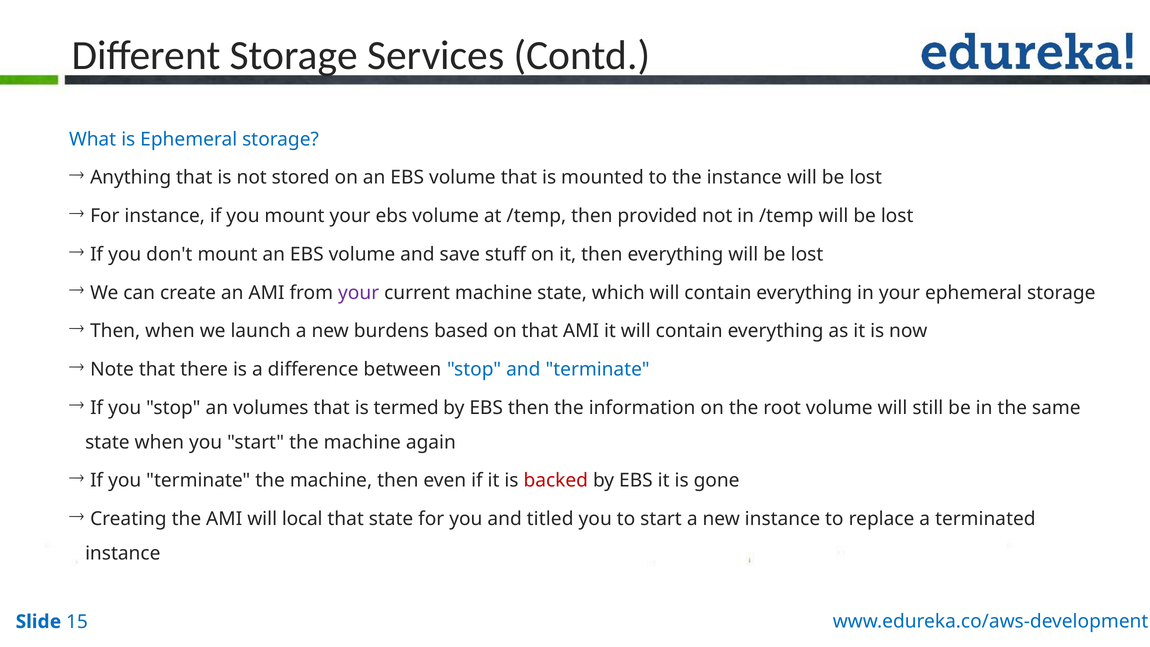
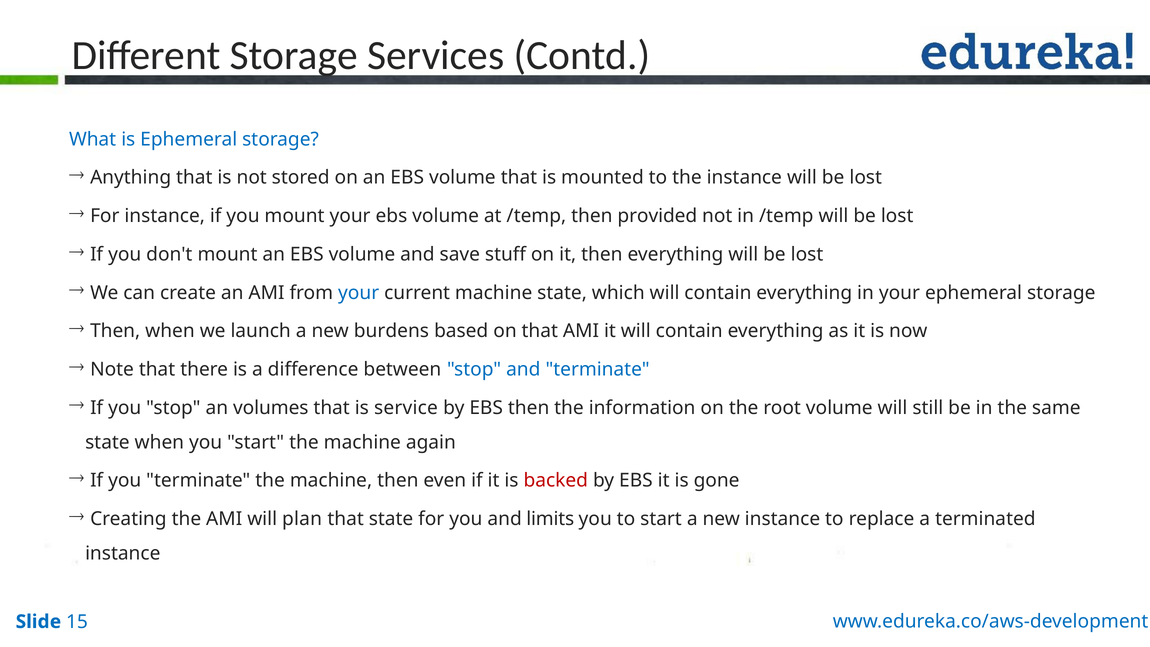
your at (359, 293) colour: purple -> blue
termed: termed -> service
local: local -> plan
titled: titled -> limits
